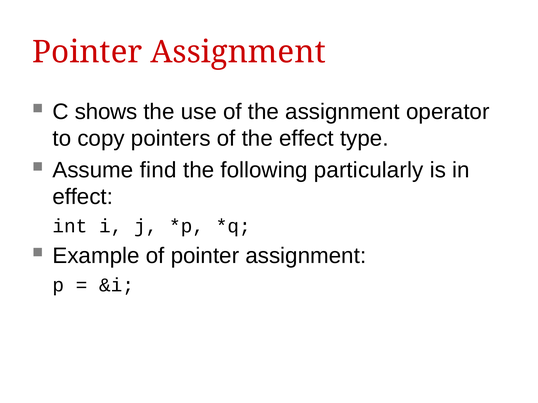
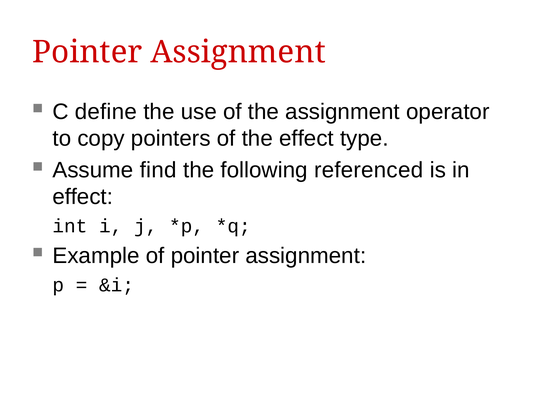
shows: shows -> define
particularly: particularly -> referenced
